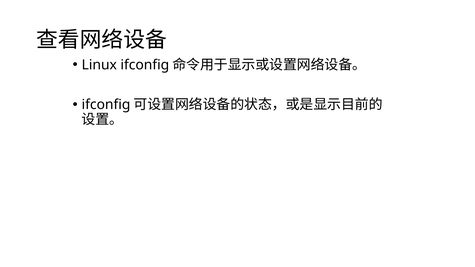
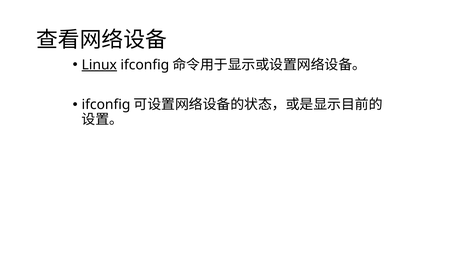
Linux underline: none -> present
